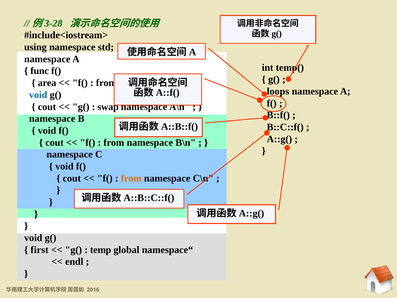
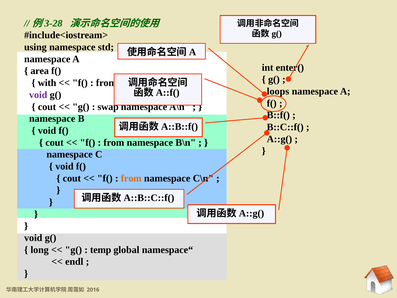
temp(: temp( -> enter(
func: func -> area
area: area -> with
void at (38, 95) colour: blue -> purple
first: first -> long
